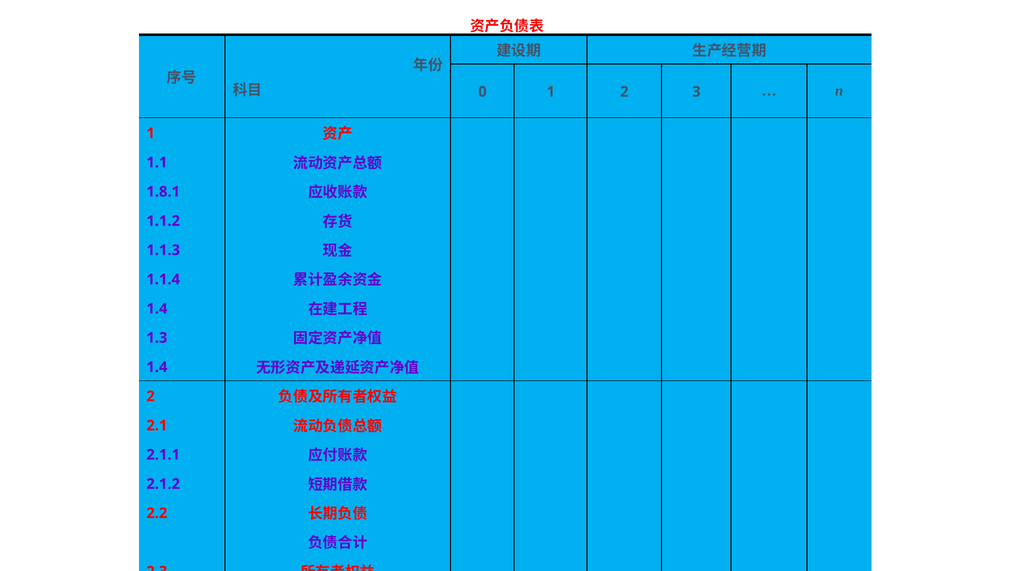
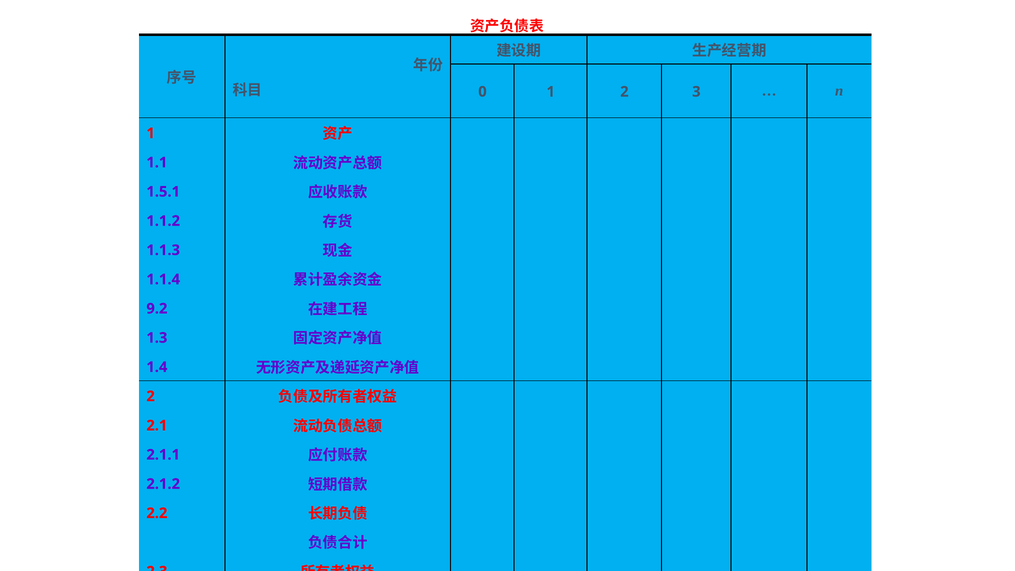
1.8.1: 1.8.1 -> 1.5.1
1.4 at (157, 309): 1.4 -> 9.2
